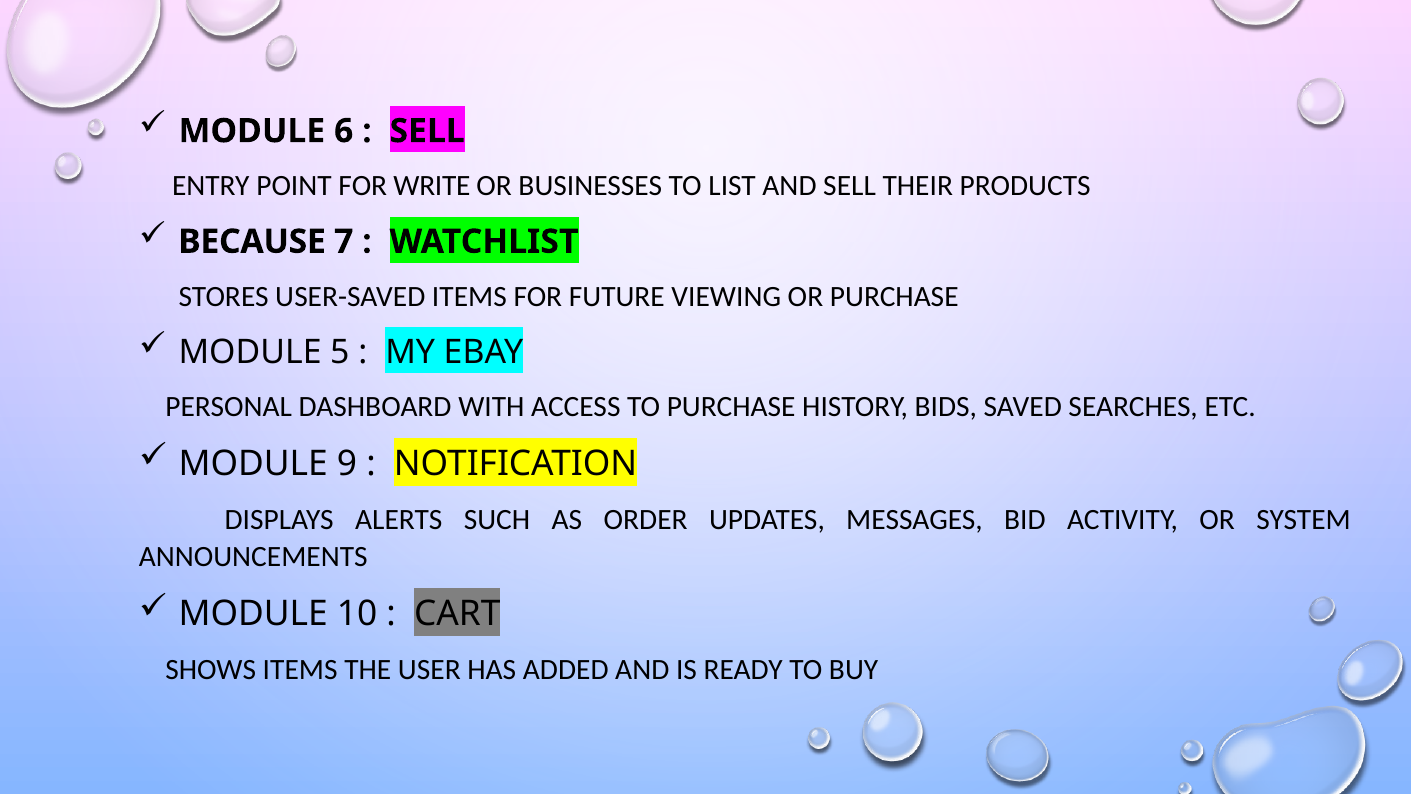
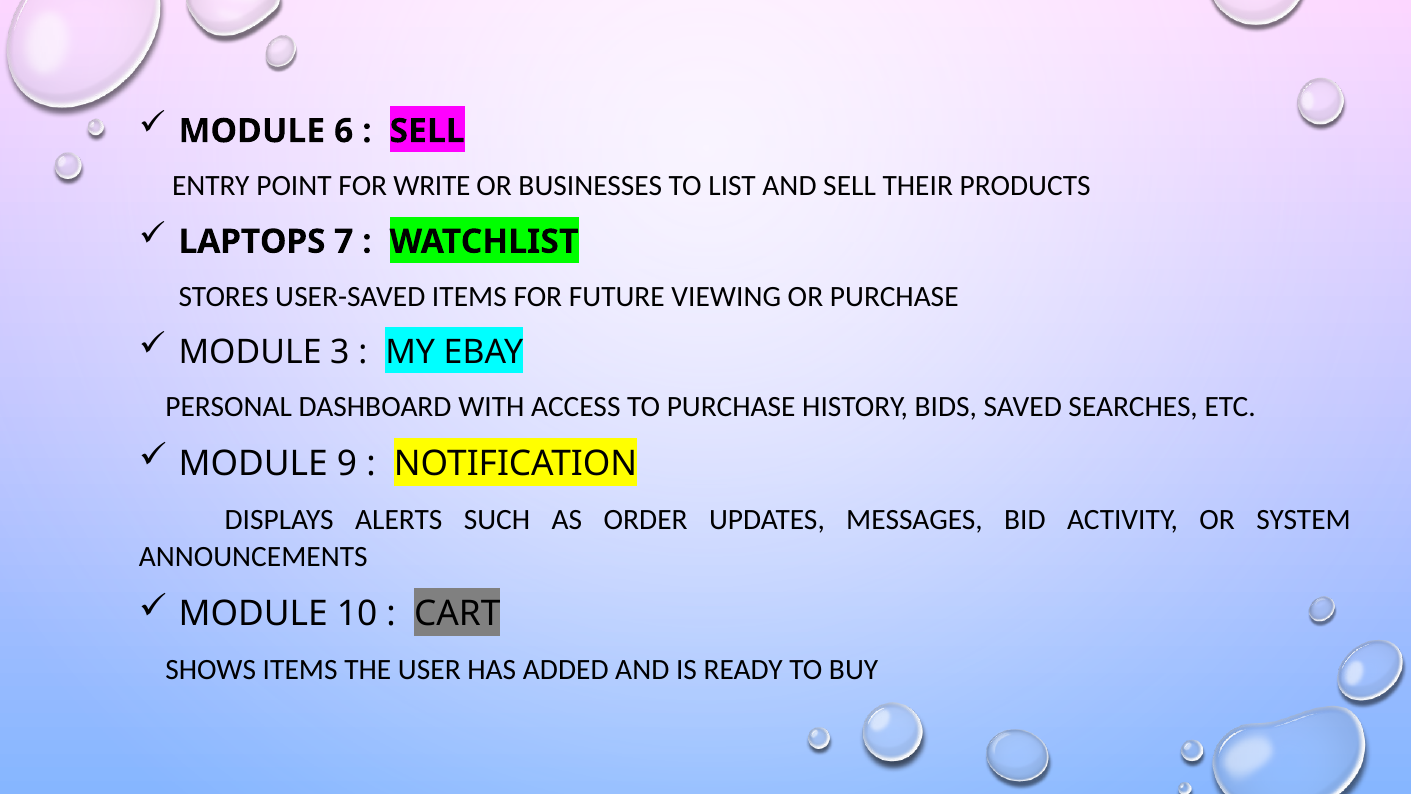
BECAUSE: BECAUSE -> LAPTOPS
5: 5 -> 3
